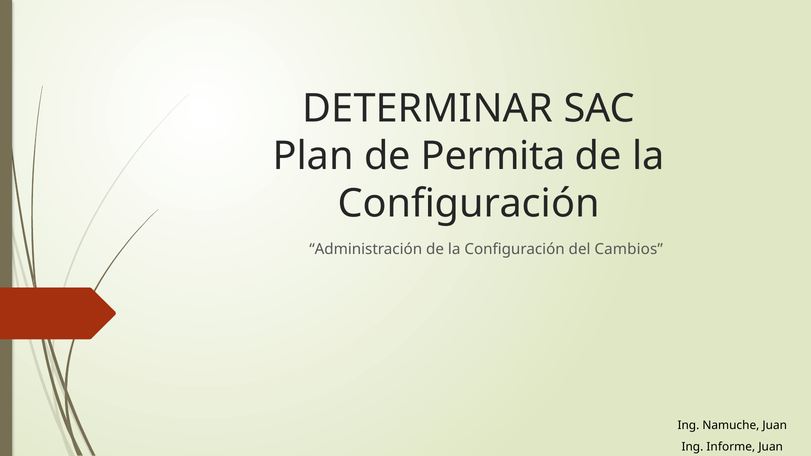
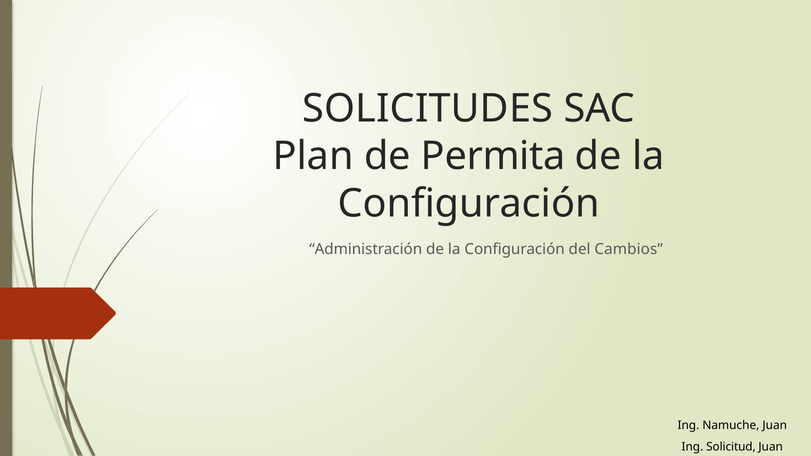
DETERMINAR: DETERMINAR -> SOLICITUDES
Informe: Informe -> Solicitud
